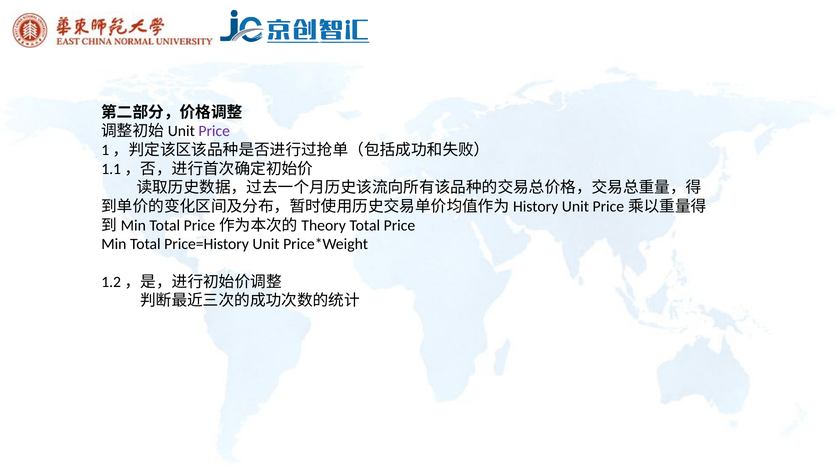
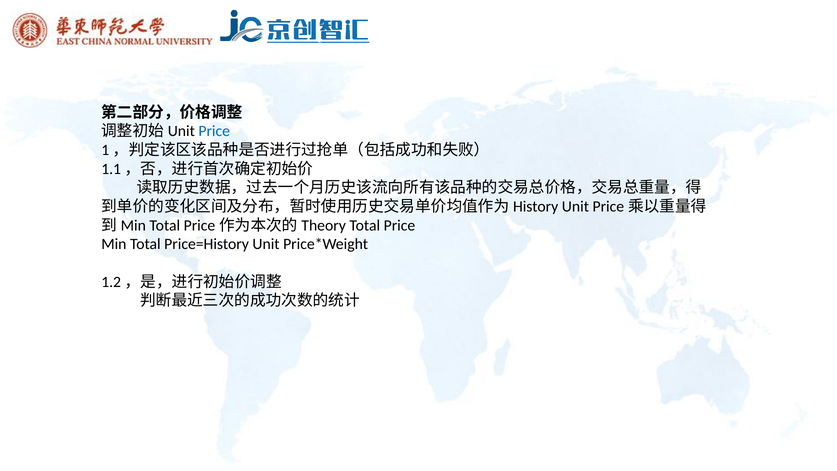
Price at (214, 131) colour: purple -> blue
